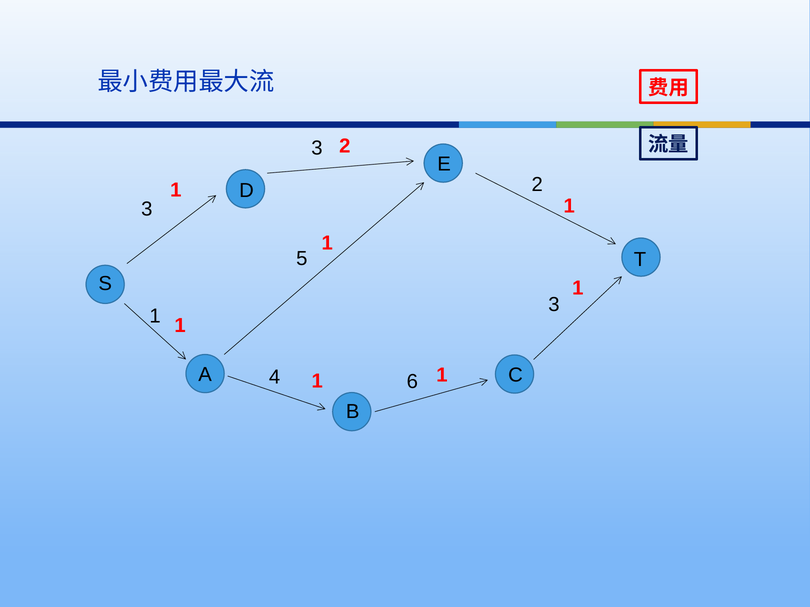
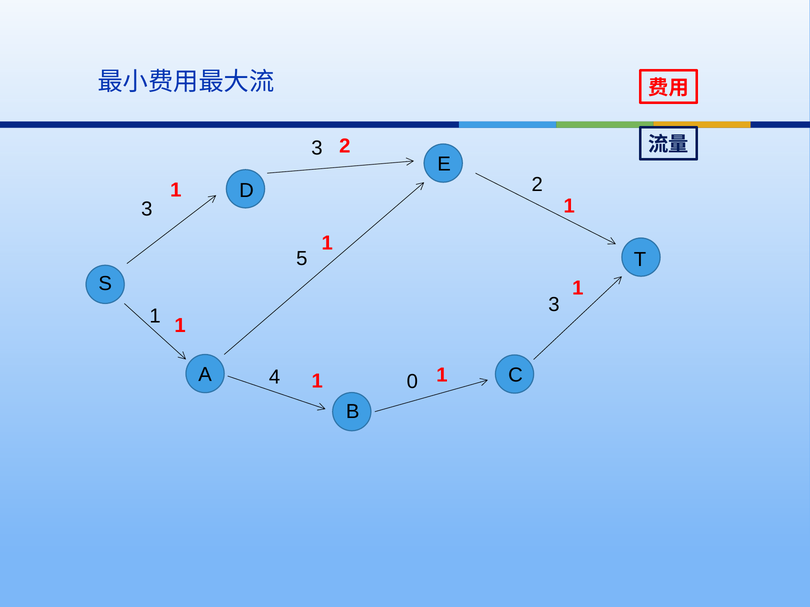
6: 6 -> 0
